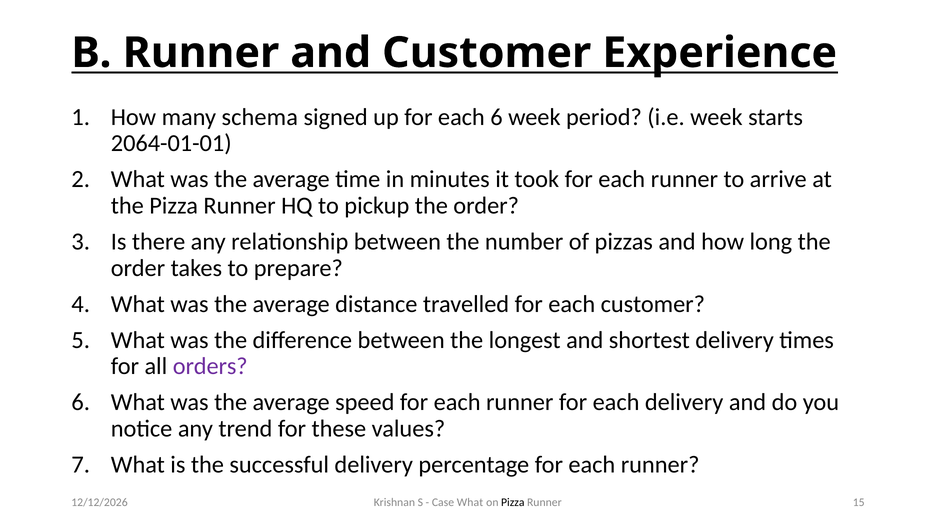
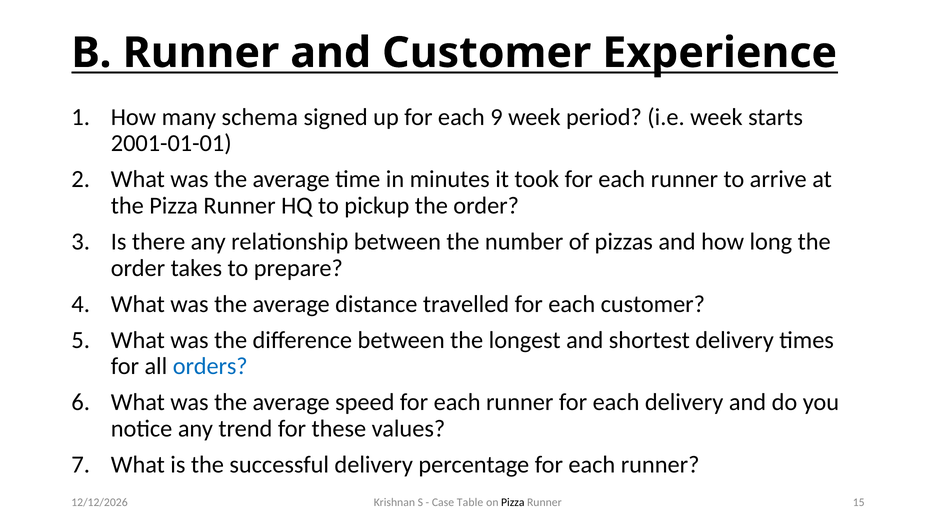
each 6: 6 -> 9
2064-01-01: 2064-01-01 -> 2001-01-01
orders colour: purple -> blue
Case What: What -> Table
